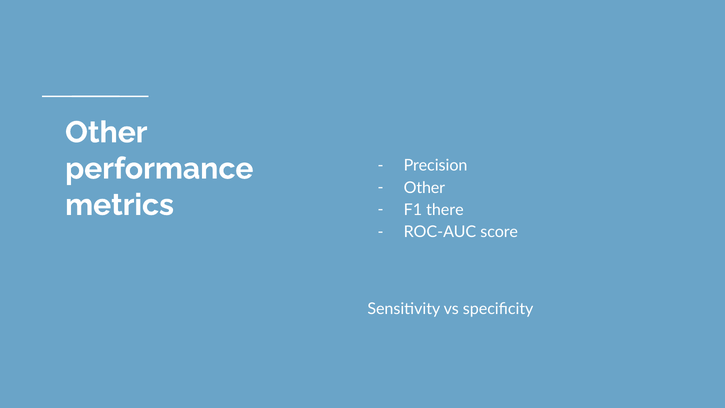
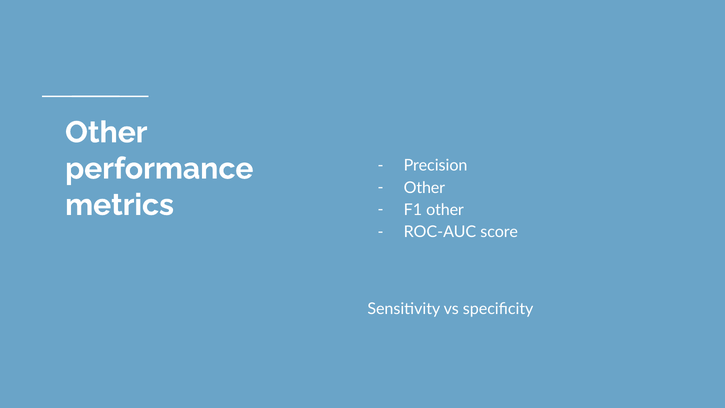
F1 there: there -> other
